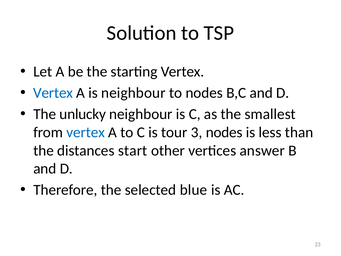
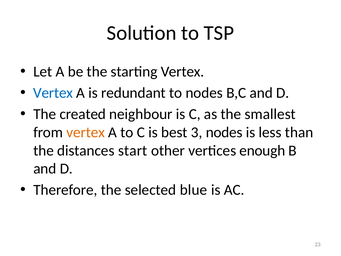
is neighbour: neighbour -> redundant
unlucky: unlucky -> created
vertex at (86, 132) colour: blue -> orange
tour: tour -> best
answer: answer -> enough
